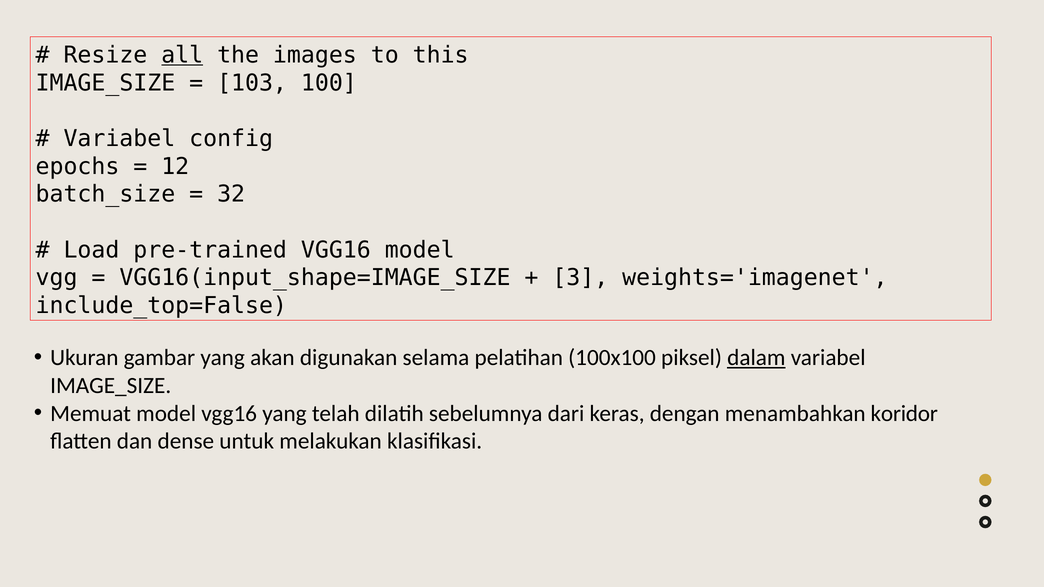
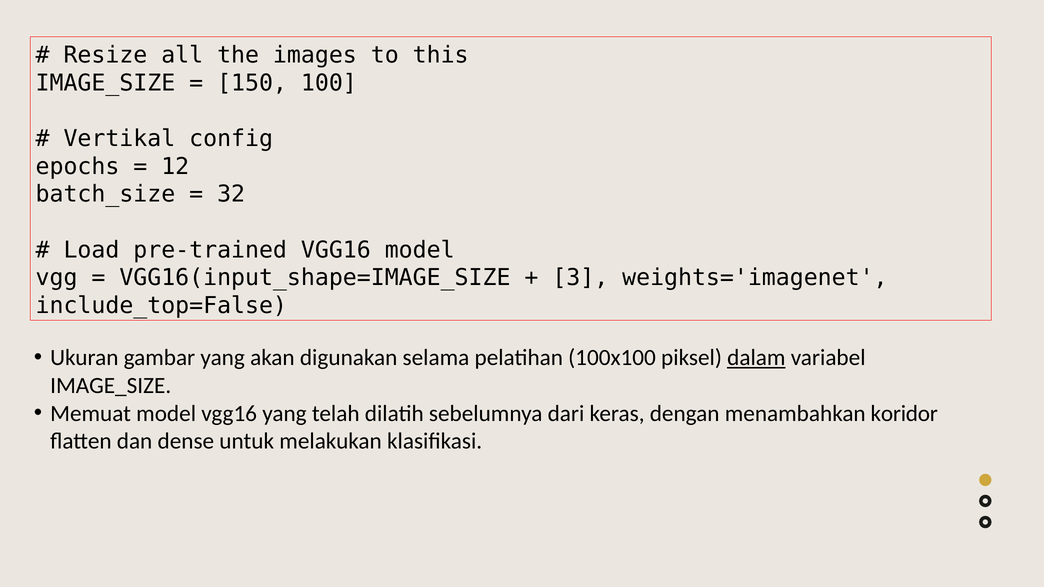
all underline: present -> none
103: 103 -> 150
Variabel at (119, 139): Variabel -> Vertikal
